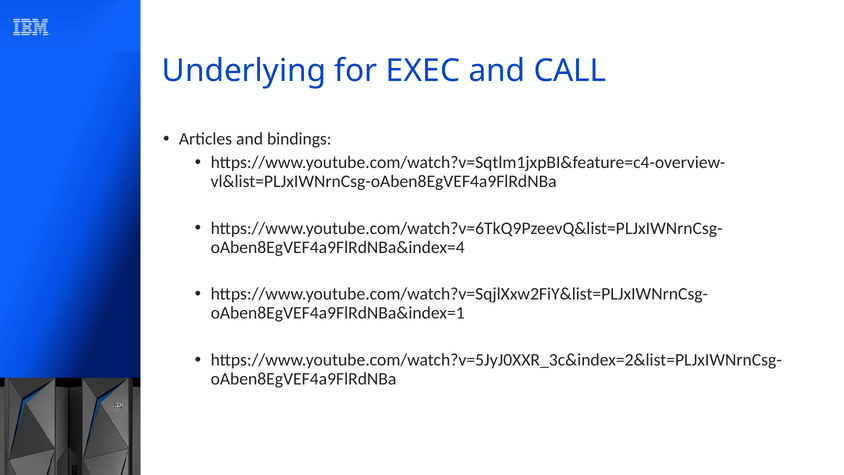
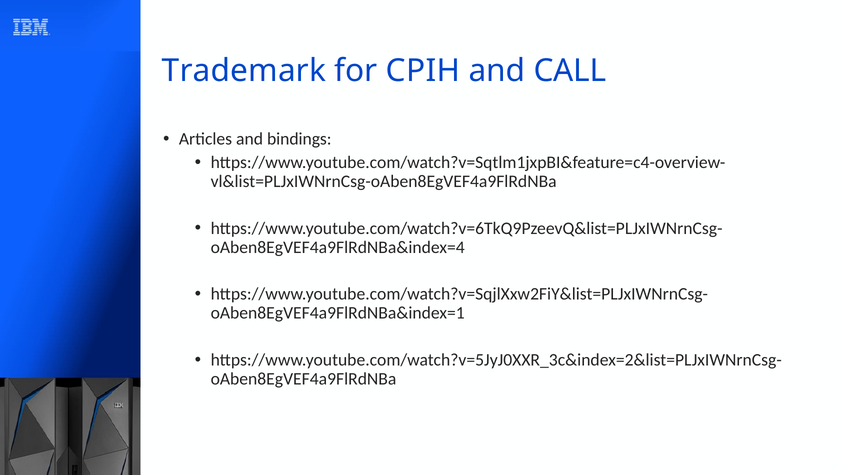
Underlying: Underlying -> Trademark
EXEC: EXEC -> CPIH
